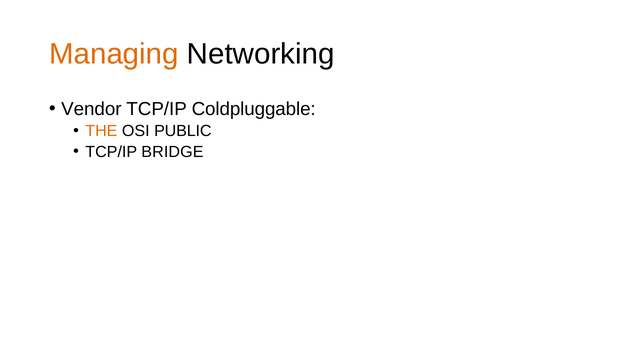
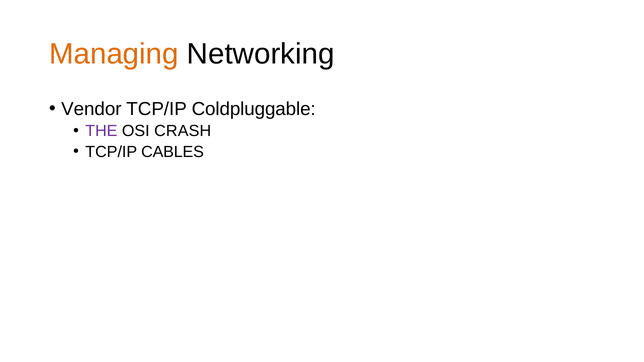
THE colour: orange -> purple
PUBLIC: PUBLIC -> CRASH
BRIDGE: BRIDGE -> CABLES
